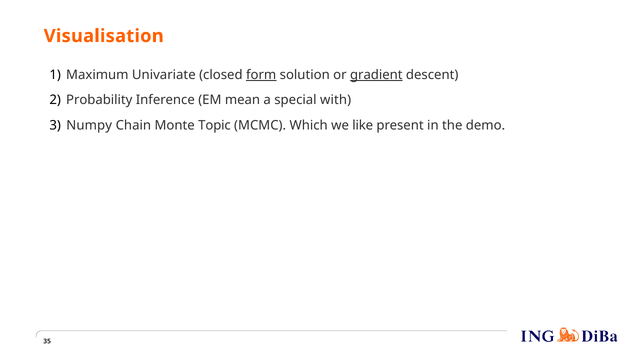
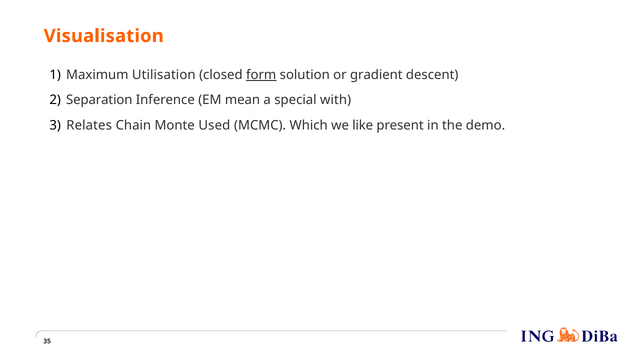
Univariate: Univariate -> Utilisation
gradient underline: present -> none
Probability: Probability -> Separation
Numpy: Numpy -> Relates
Topic: Topic -> Used
